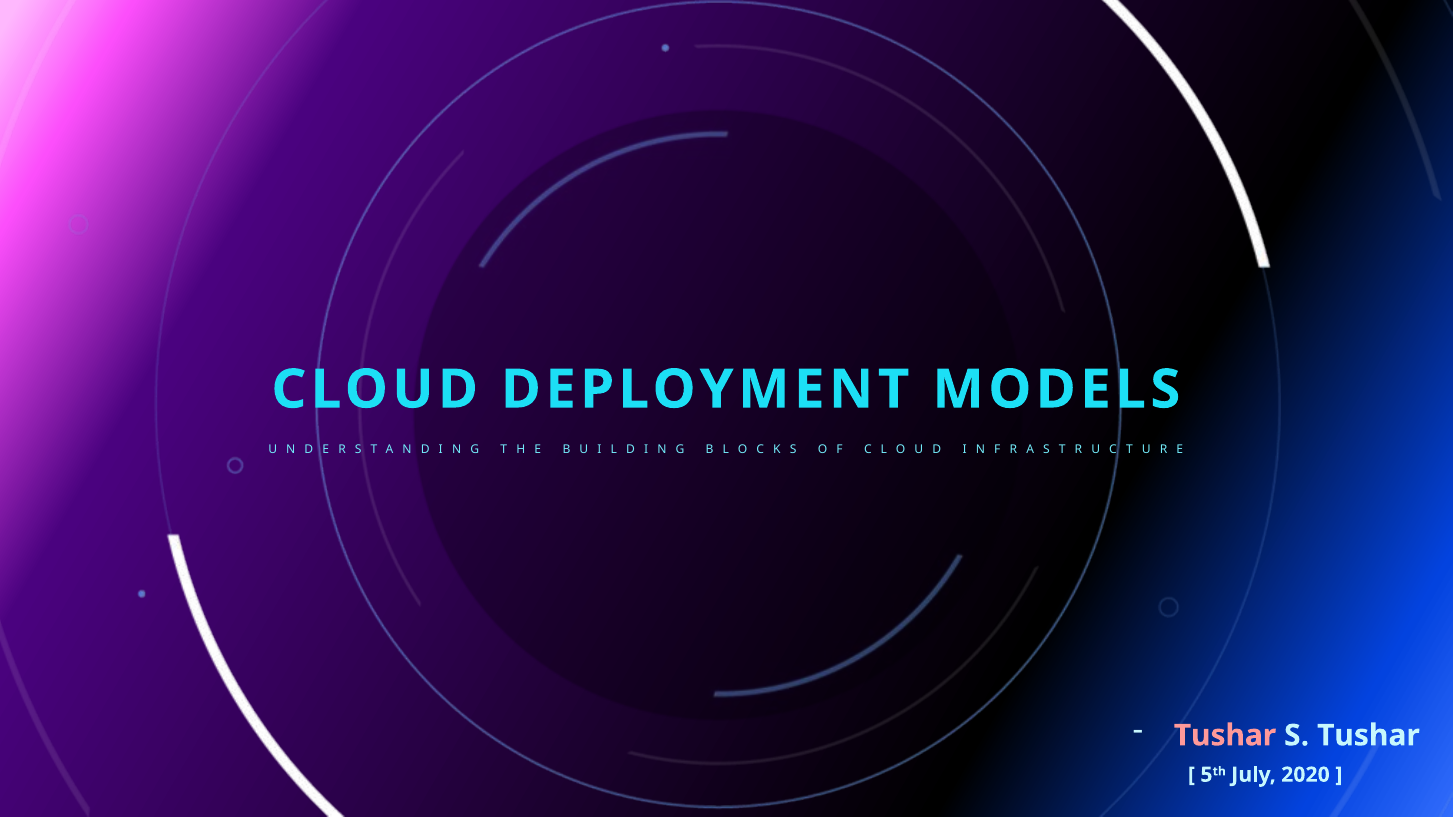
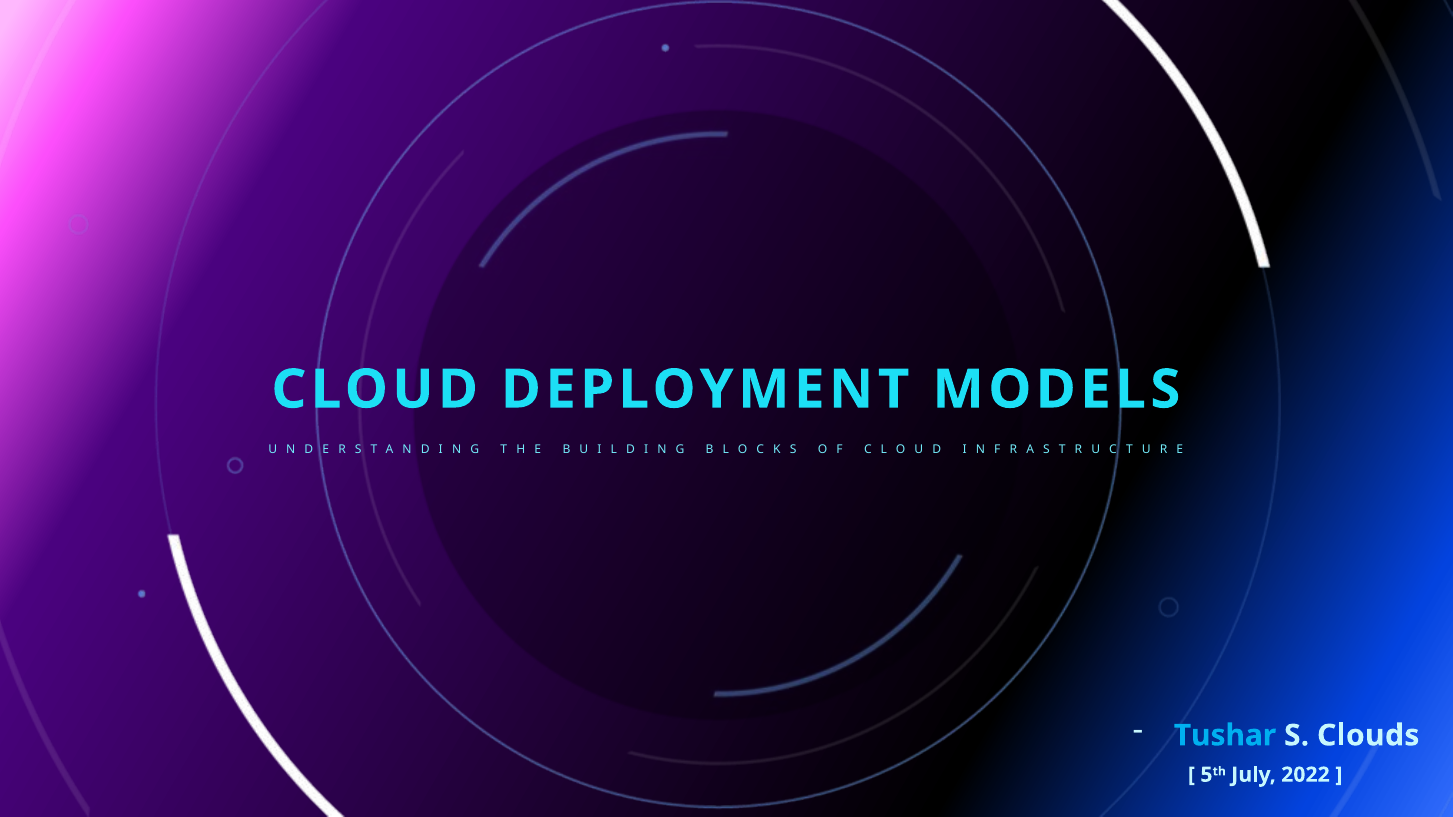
Tushar at (1225, 736) colour: pink -> light blue
S Tushar: Tushar -> Clouds
2020: 2020 -> 2022
